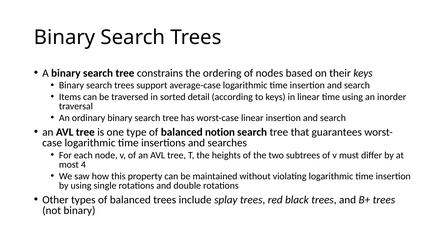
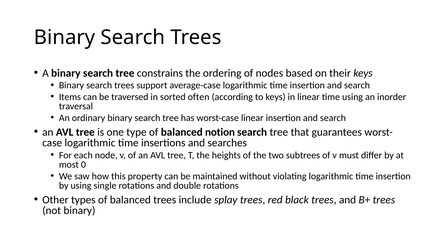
detail: detail -> often
4: 4 -> 0
